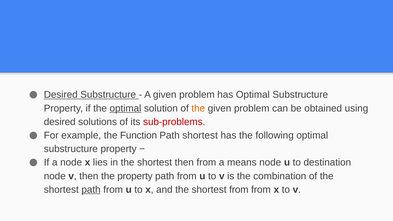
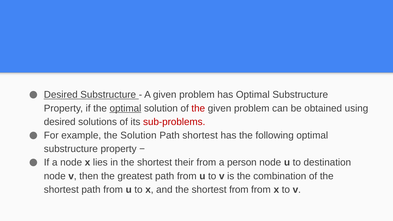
the at (198, 108) colour: orange -> red
the Function: Function -> Solution
shortest then: then -> their
means: means -> person
the property: property -> greatest
path at (91, 190) underline: present -> none
